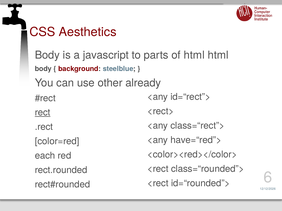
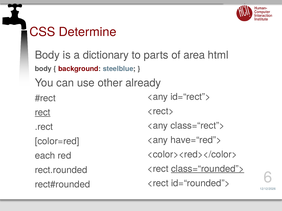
Aesthetics: Aesthetics -> Determine
javascript: javascript -> dictionary
of html: html -> area
class=“rounded”> underline: none -> present
